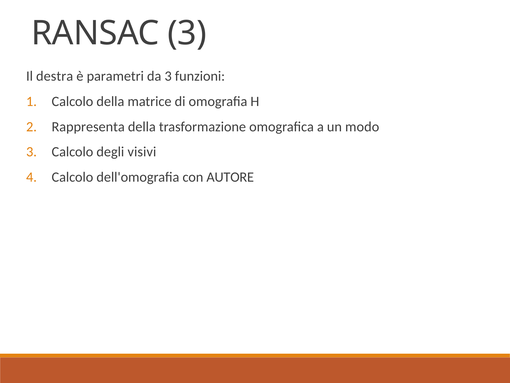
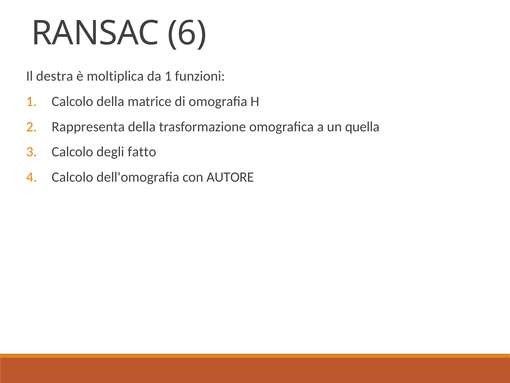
RANSAC 3: 3 -> 6
parametri: parametri -> moltiplica
da 3: 3 -> 1
modo: modo -> quella
visivi: visivi -> fatto
